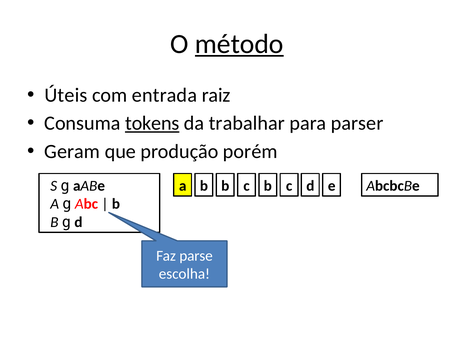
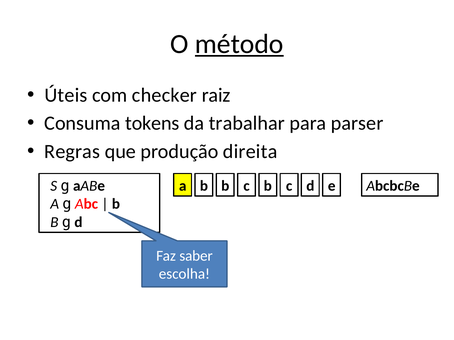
entrada: entrada -> checker
tokens underline: present -> none
Geram: Geram -> Regras
porém: porém -> direita
parse: parse -> saber
